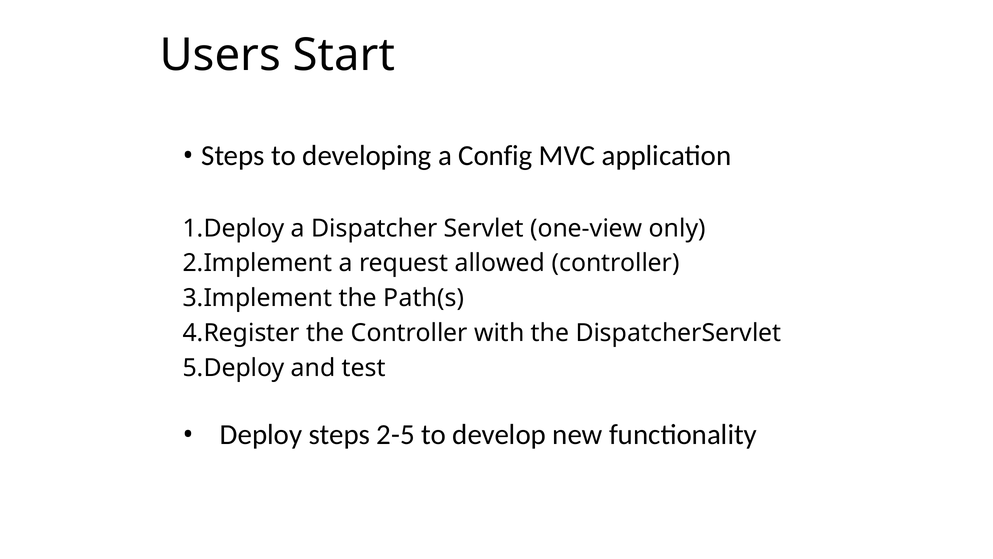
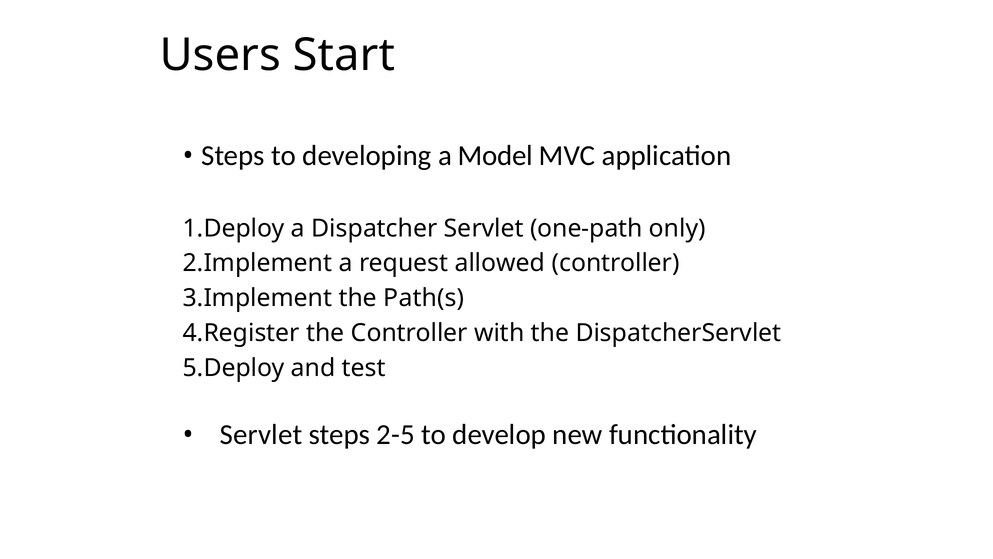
Config: Config -> Model
one-view: one-view -> one-path
Deploy at (261, 434): Deploy -> Servlet
